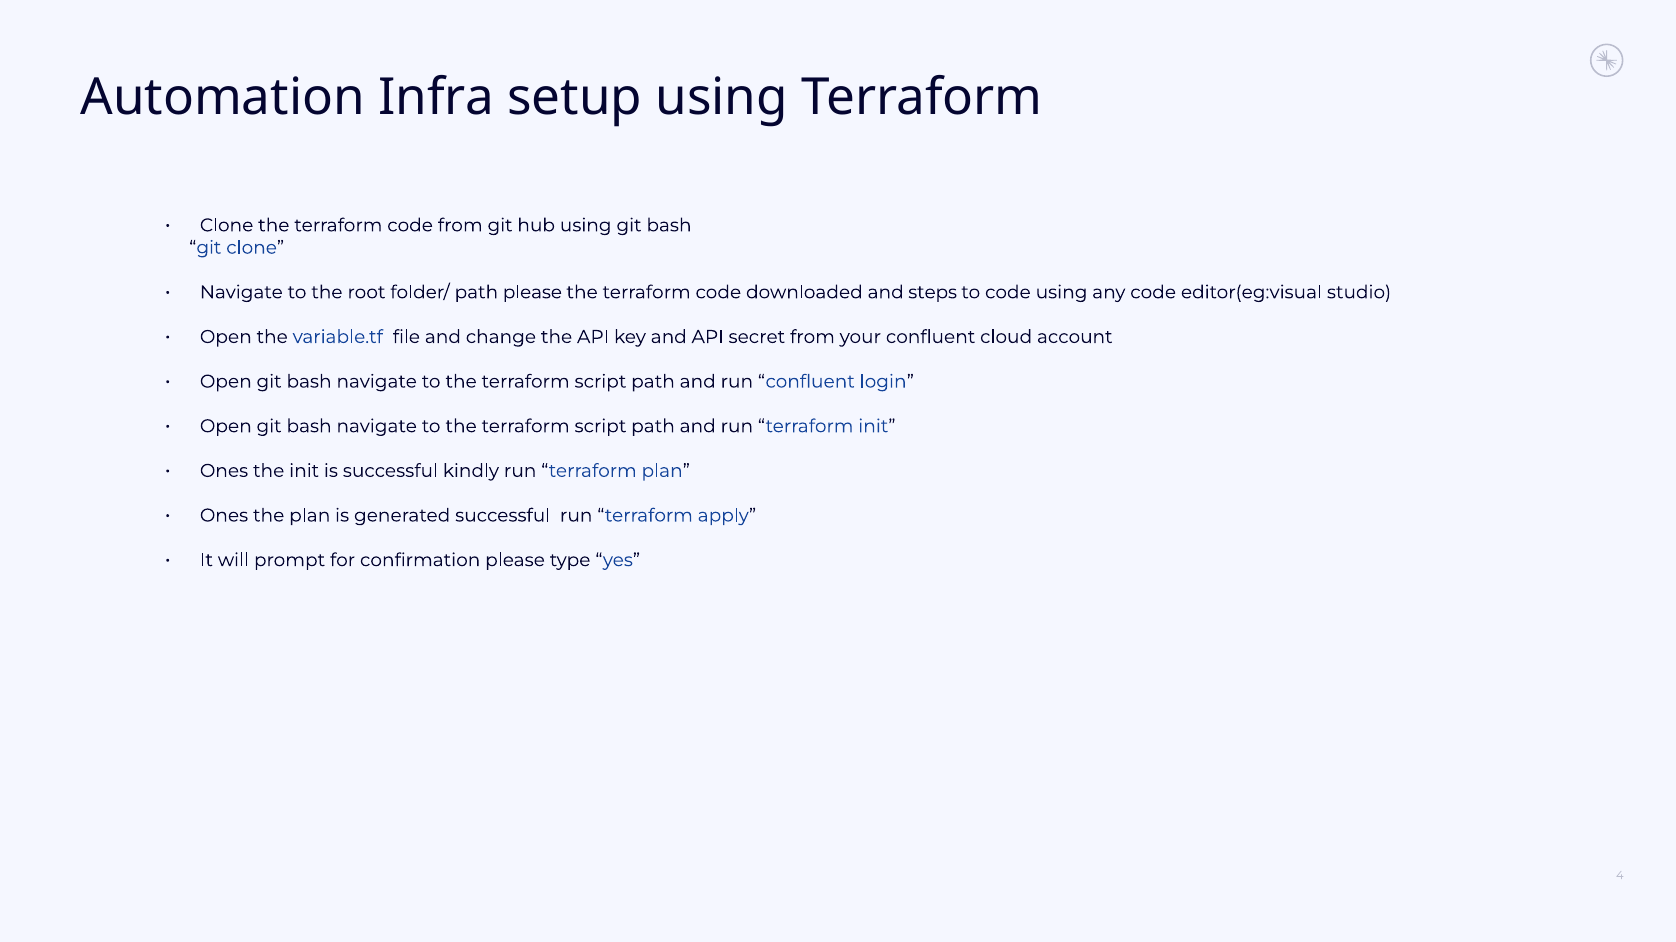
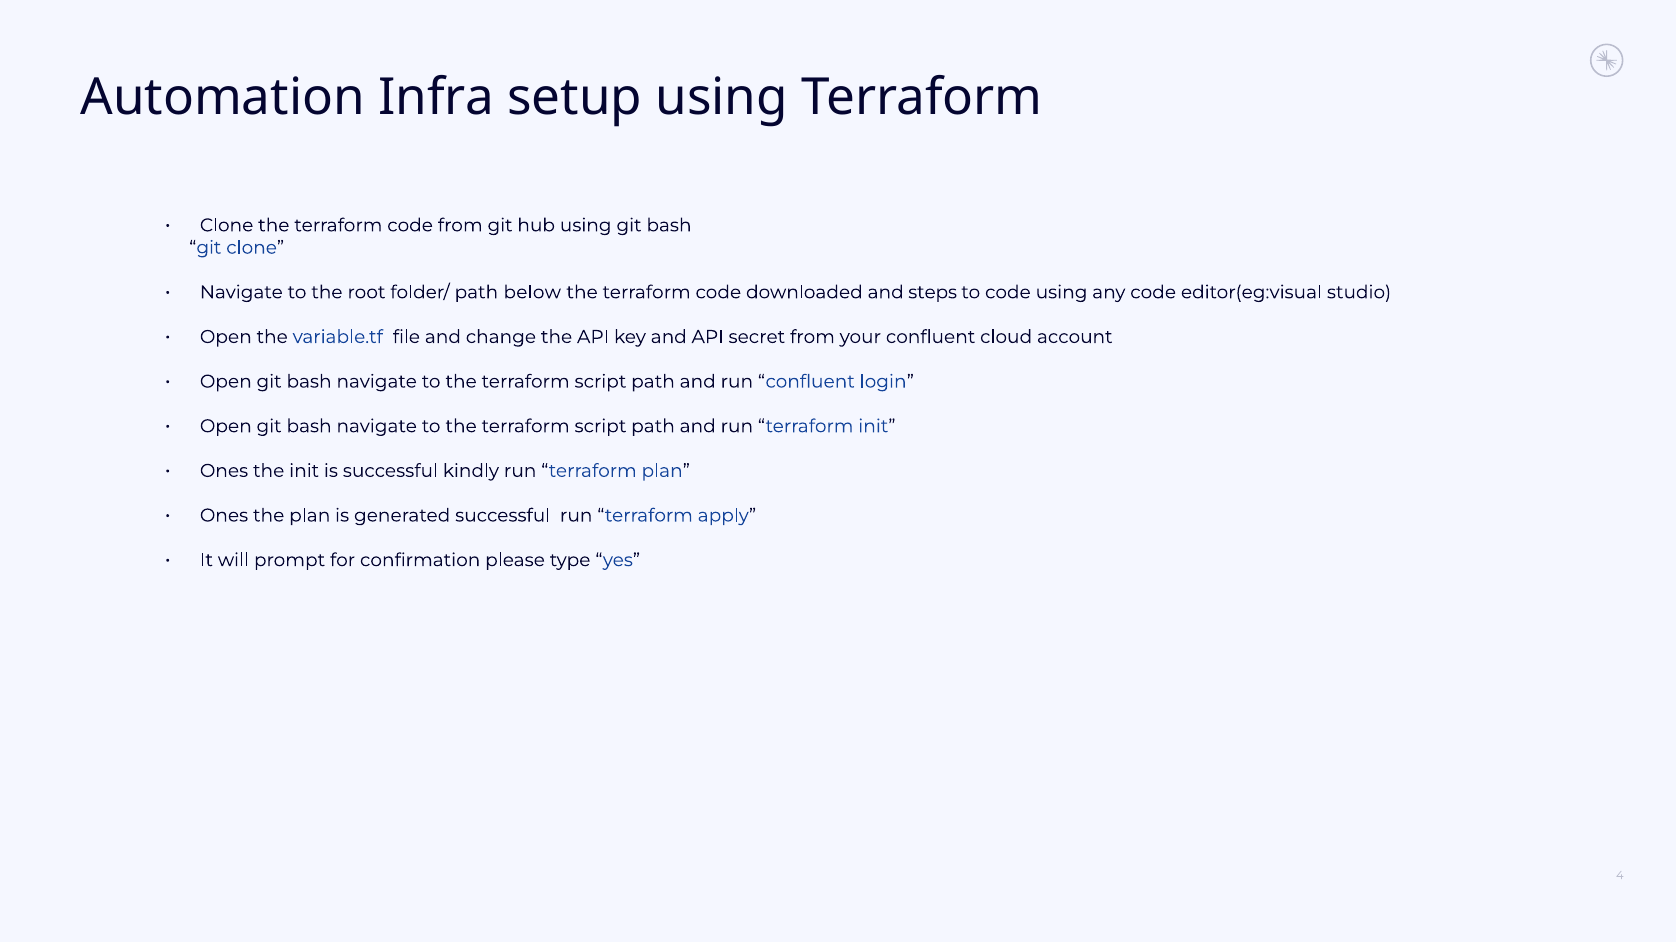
path please: please -> below
